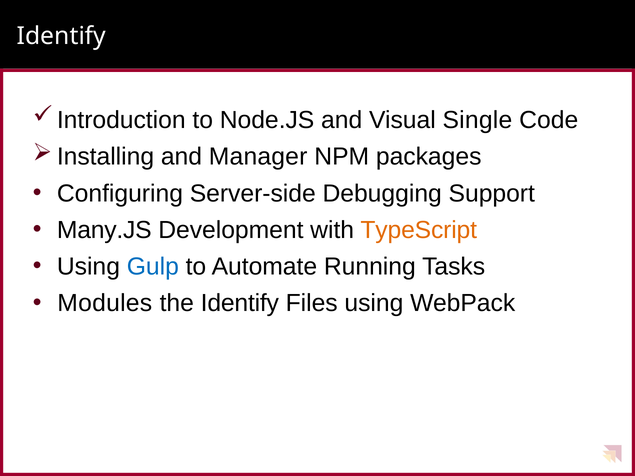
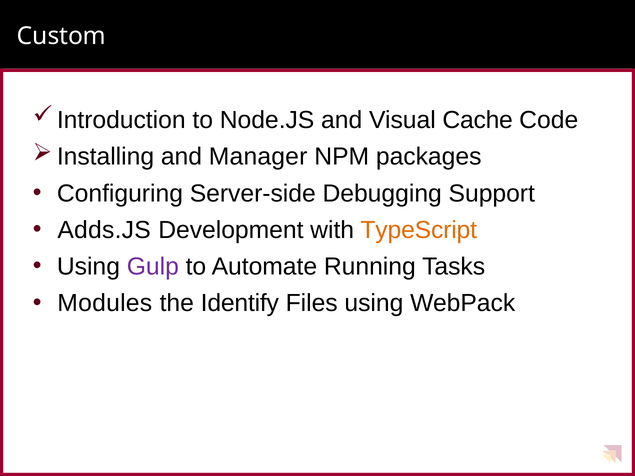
Identify at (61, 36): Identify -> Custom
Single: Single -> Cache
Many.JS: Many.JS -> Adds.JS
Gulp colour: blue -> purple
